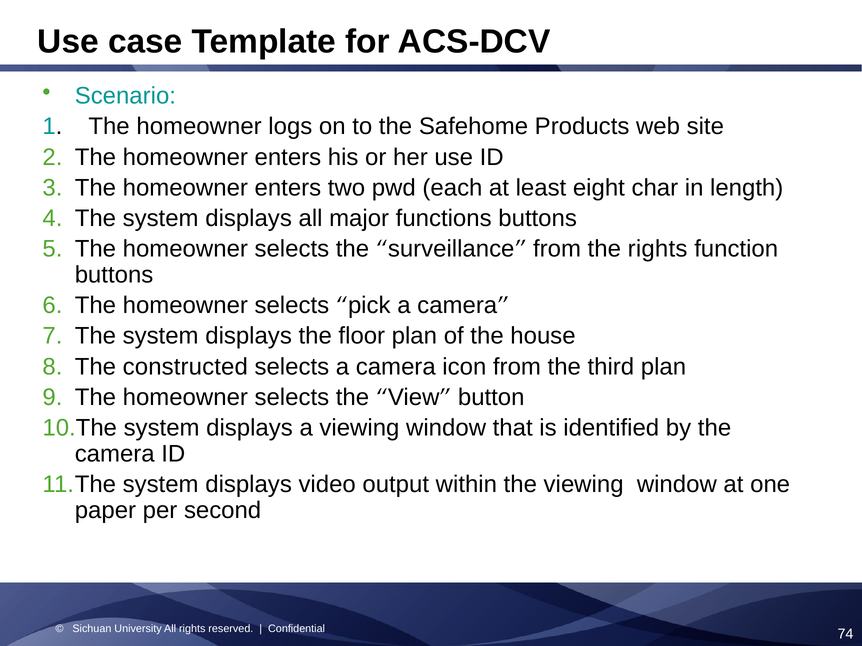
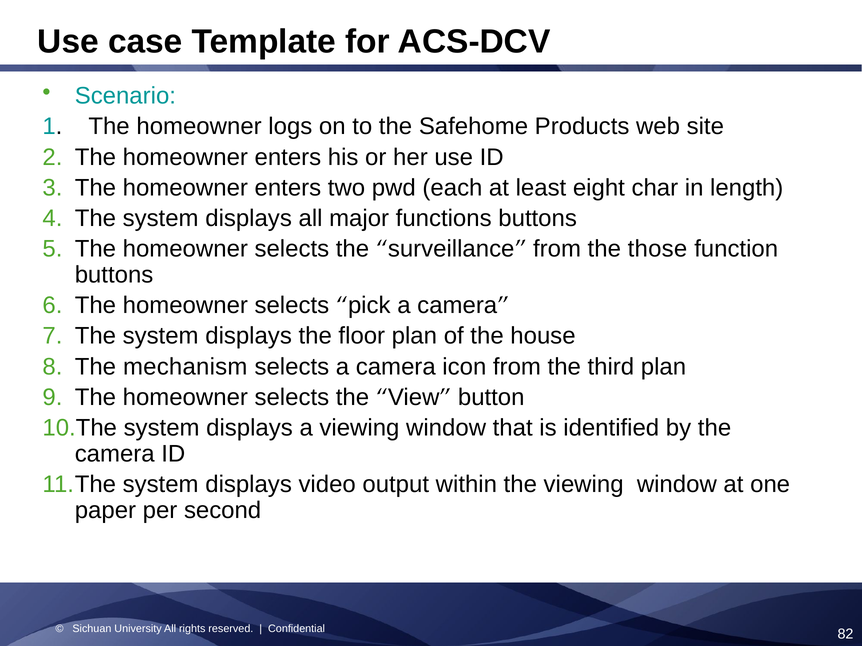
the rights: rights -> those
constructed: constructed -> mechanism
74: 74 -> 82
